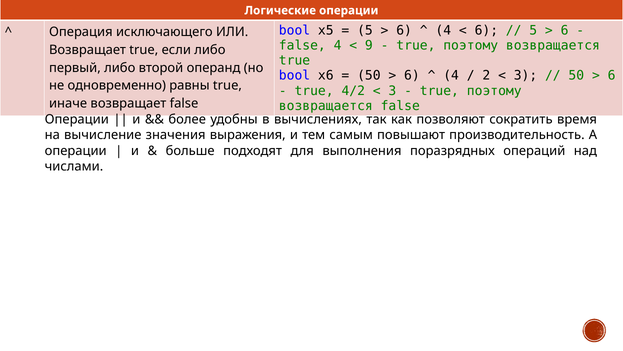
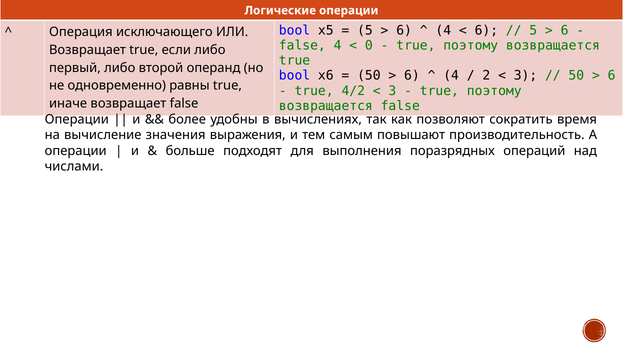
9: 9 -> 0
